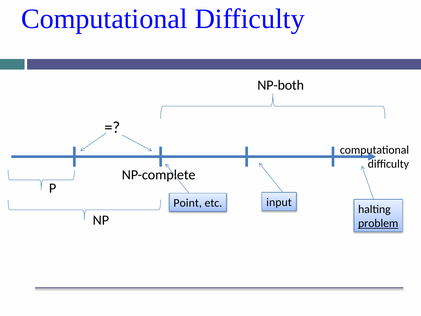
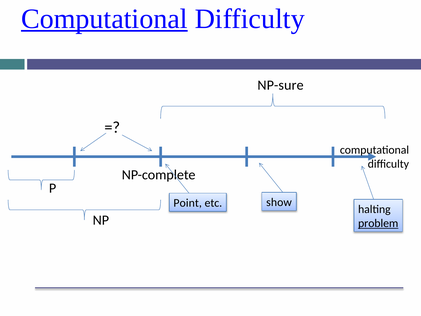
Computational at (104, 19) underline: none -> present
NP-both: NP-both -> NP-sure
input: input -> show
